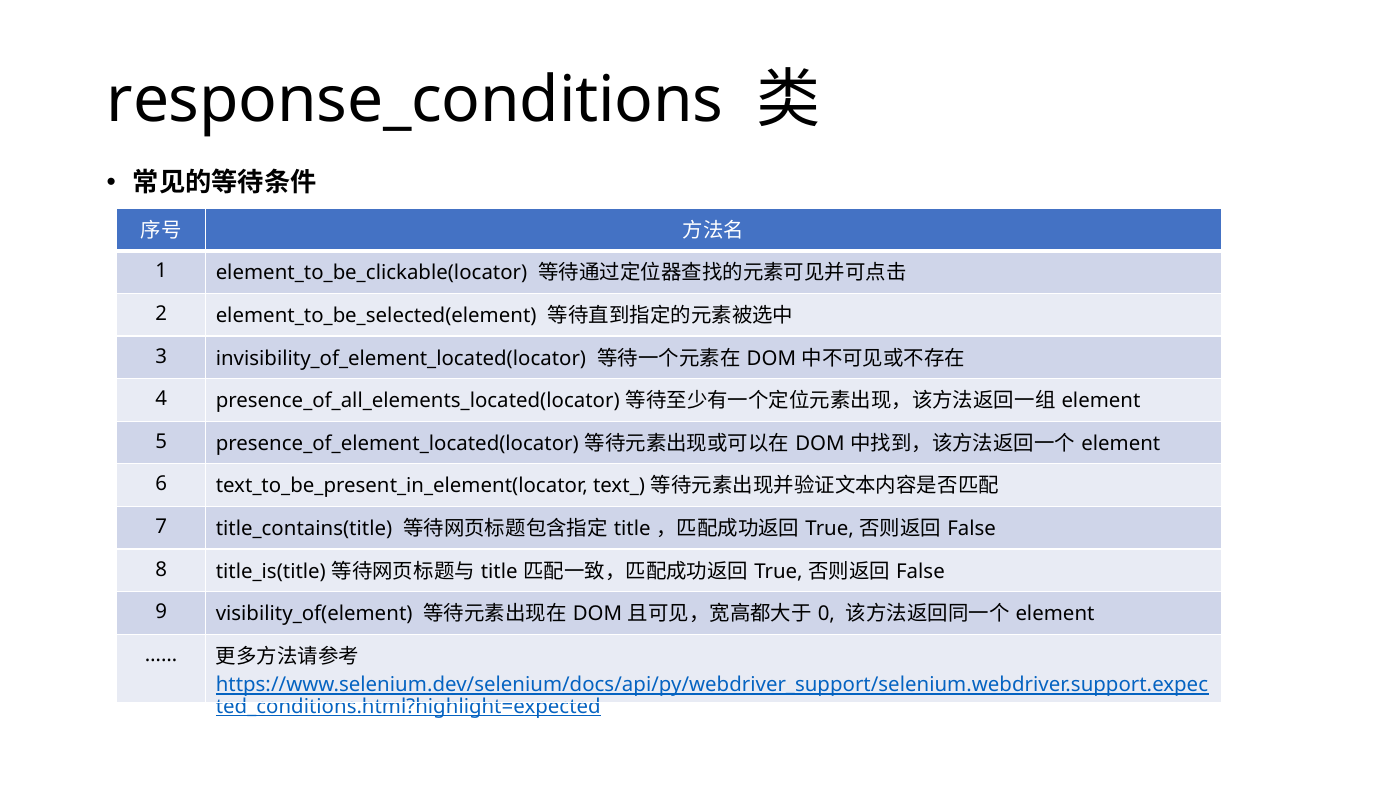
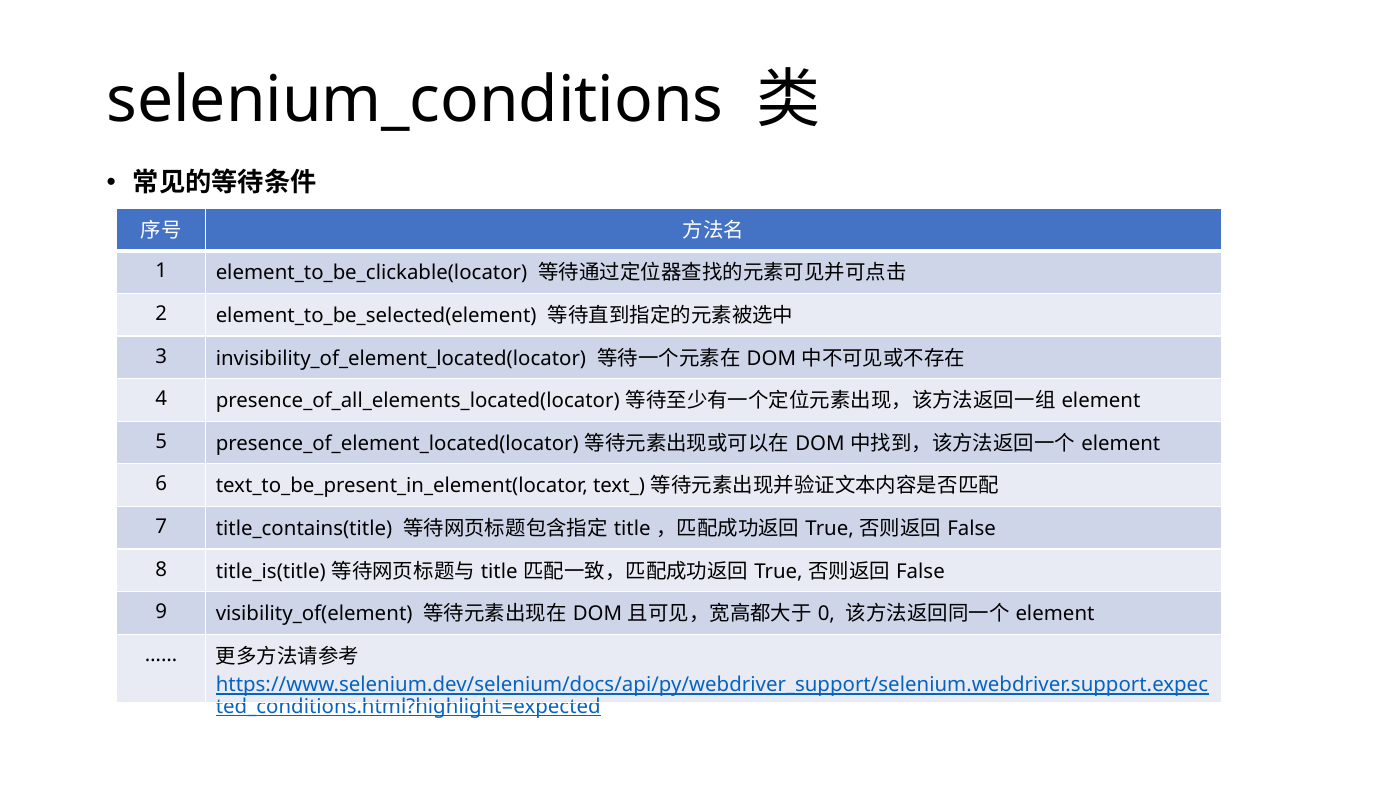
response_conditions: response_conditions -> selenium_conditions
